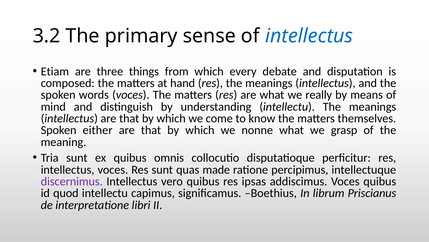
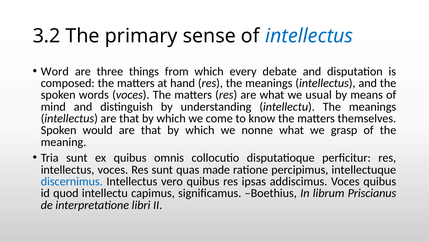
Etiam: Etiam -> Word
really: really -> usual
either: either -> would
discernimus colour: purple -> blue
